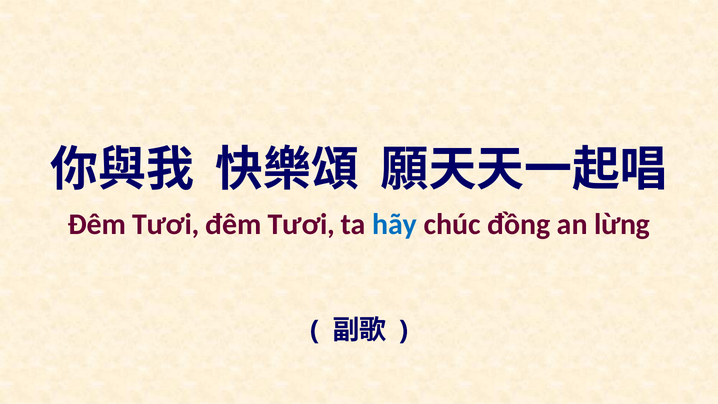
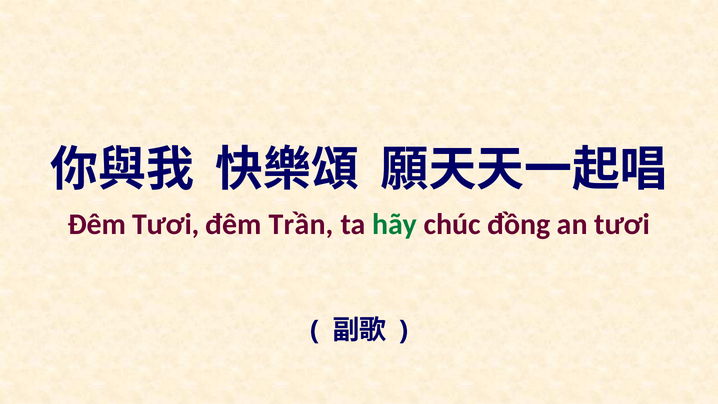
Tươi at (301, 224): Tươi -> Trần
hãy colour: blue -> green
an lừng: lừng -> tươi
